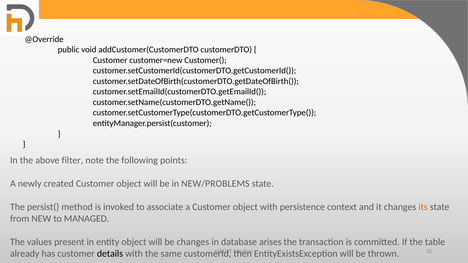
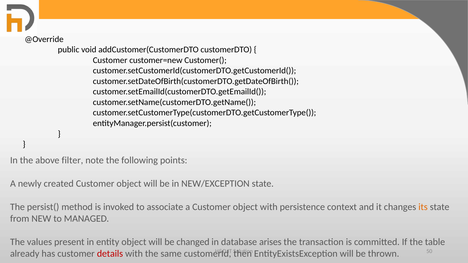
NEW/PROBLEMS: NEW/PROBLEMS -> NEW/EXCEPTION
be changes: changes -> changed
details colour: black -> red
